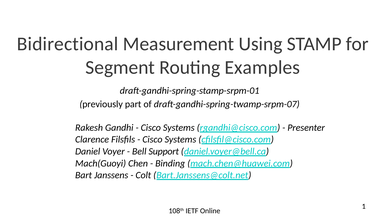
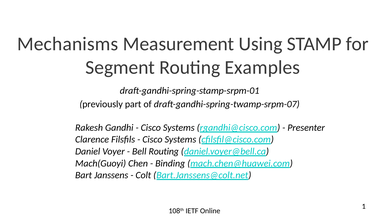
Bidirectional: Bidirectional -> Mechanisms
Bell Support: Support -> Routing
